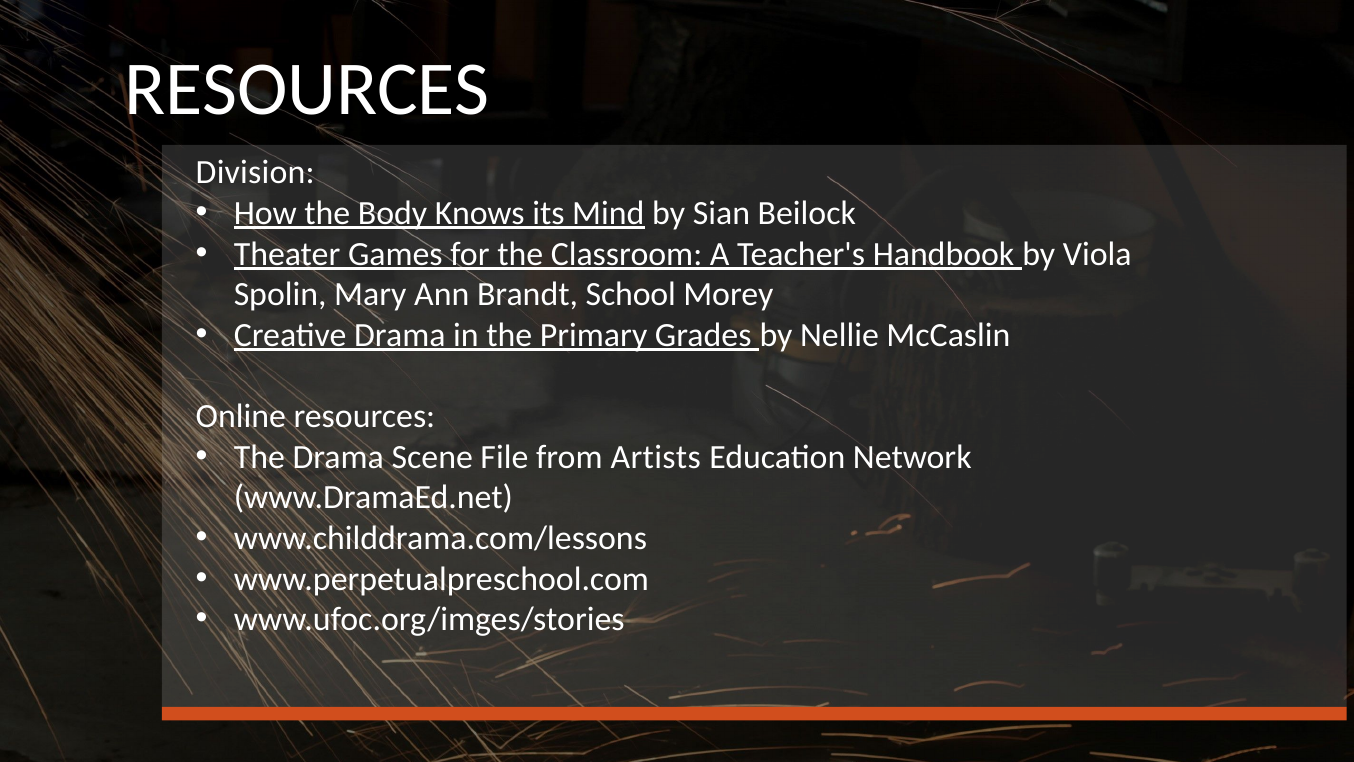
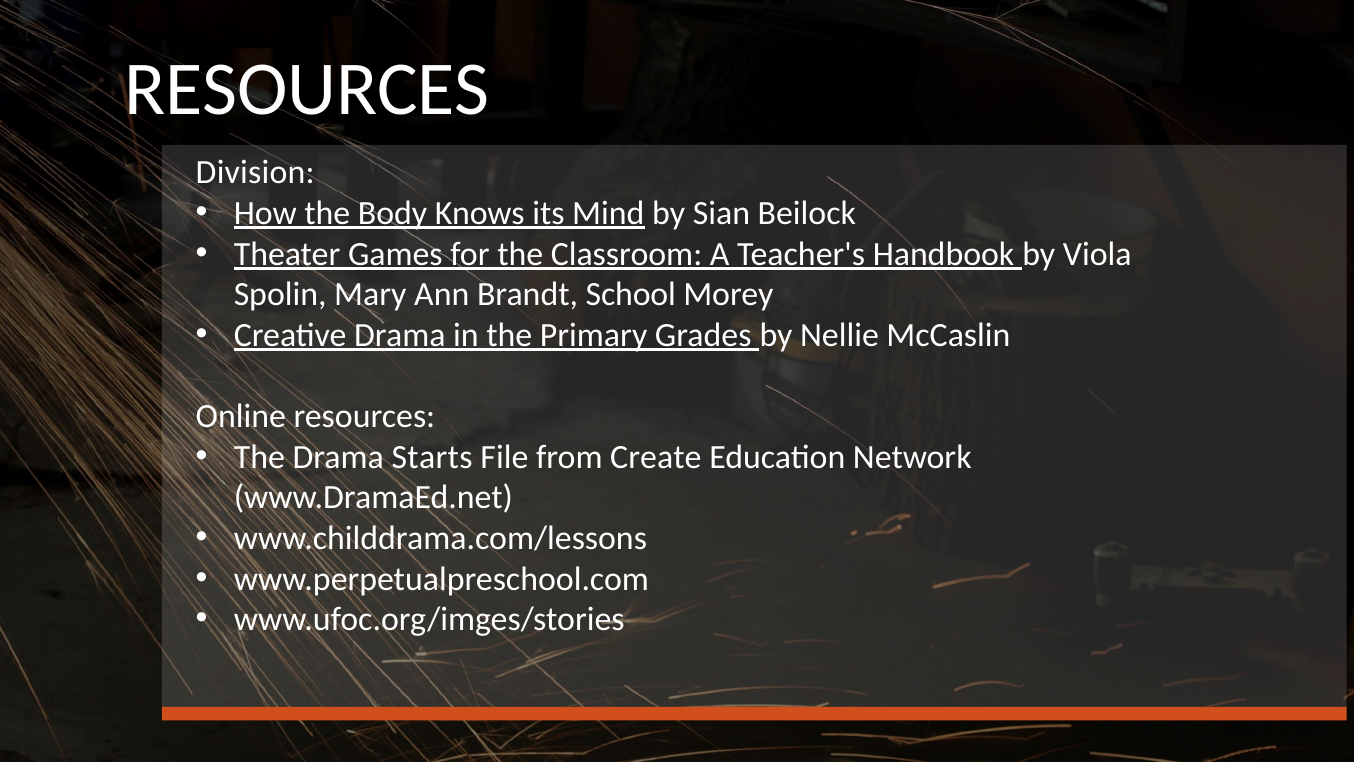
Scene: Scene -> Starts
Artists: Artists -> Create
